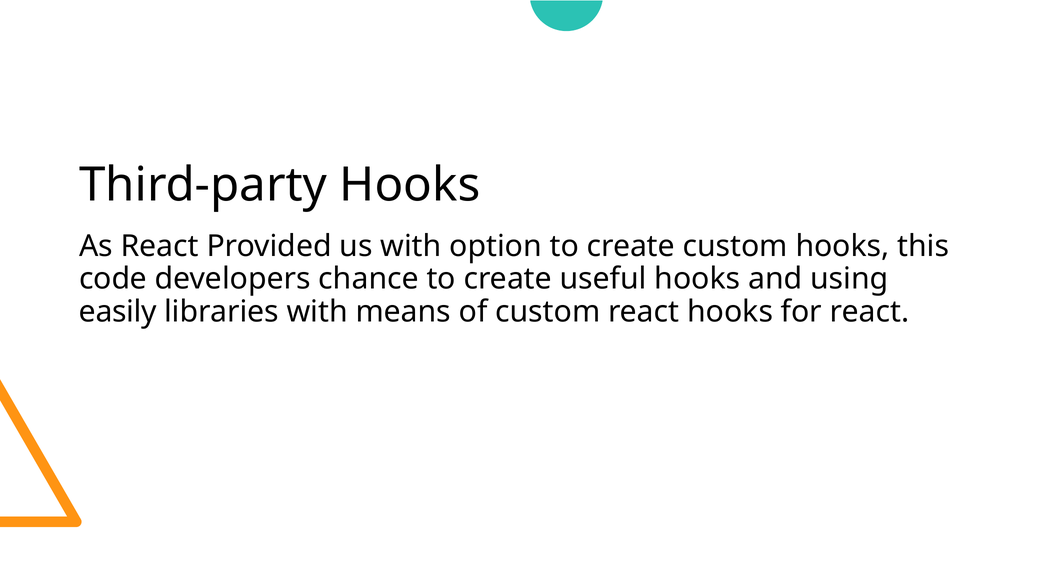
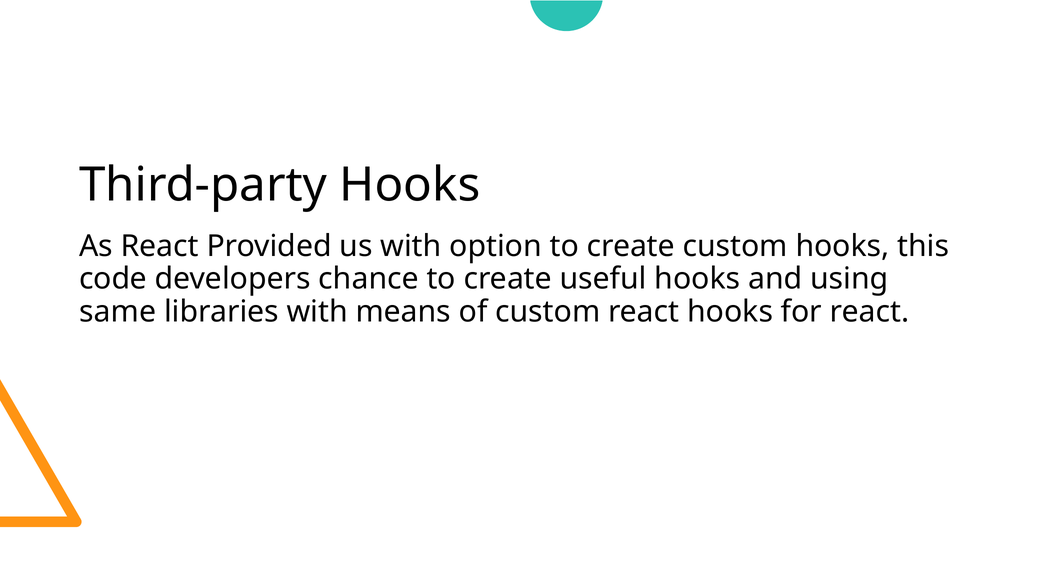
easily: easily -> same
